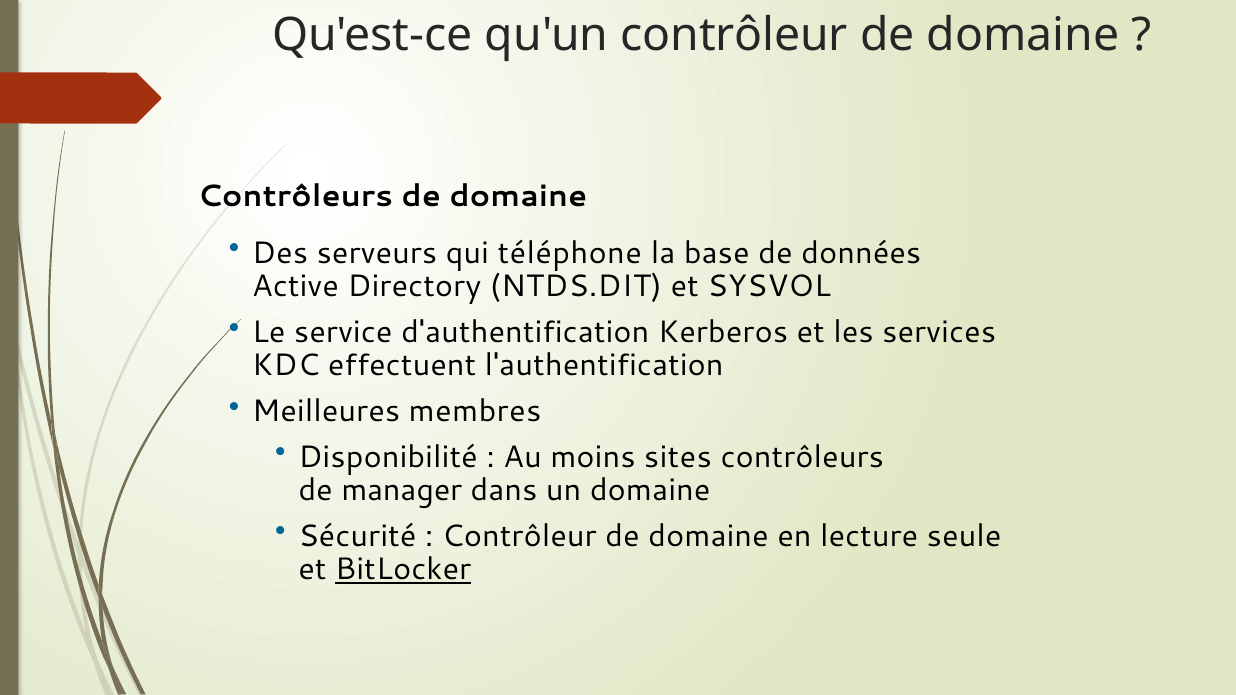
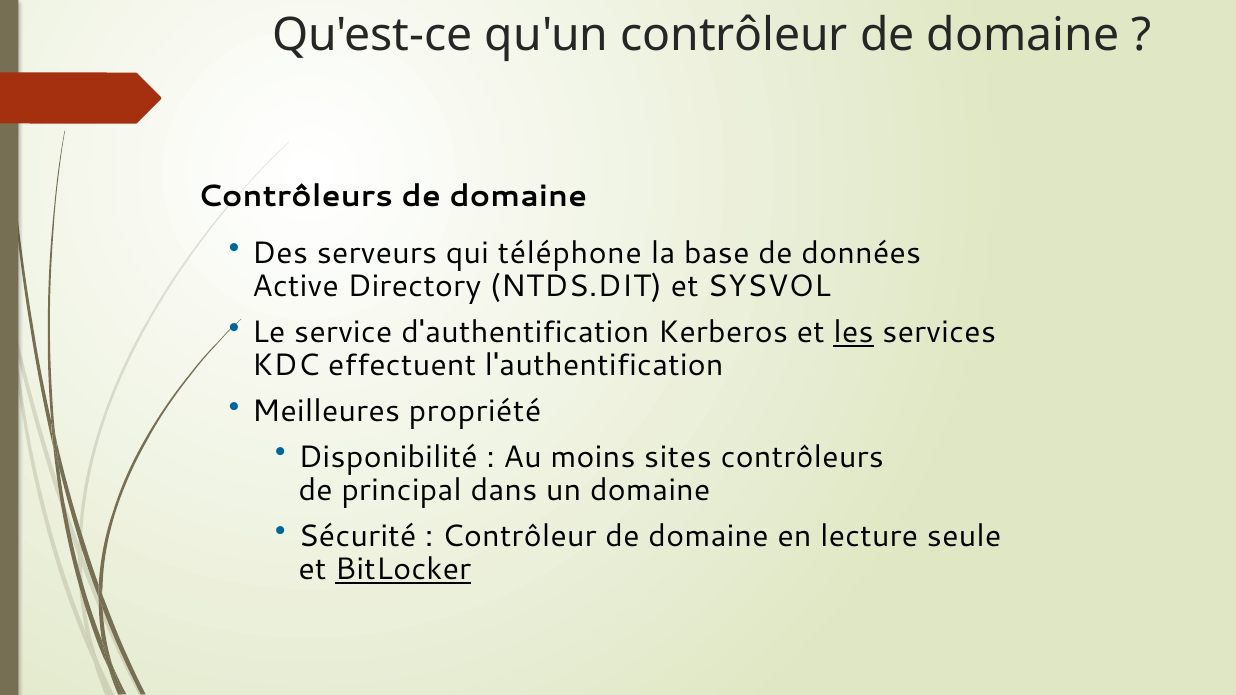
les underline: none -> present
membres: membres -> propriété
manager: manager -> principal
